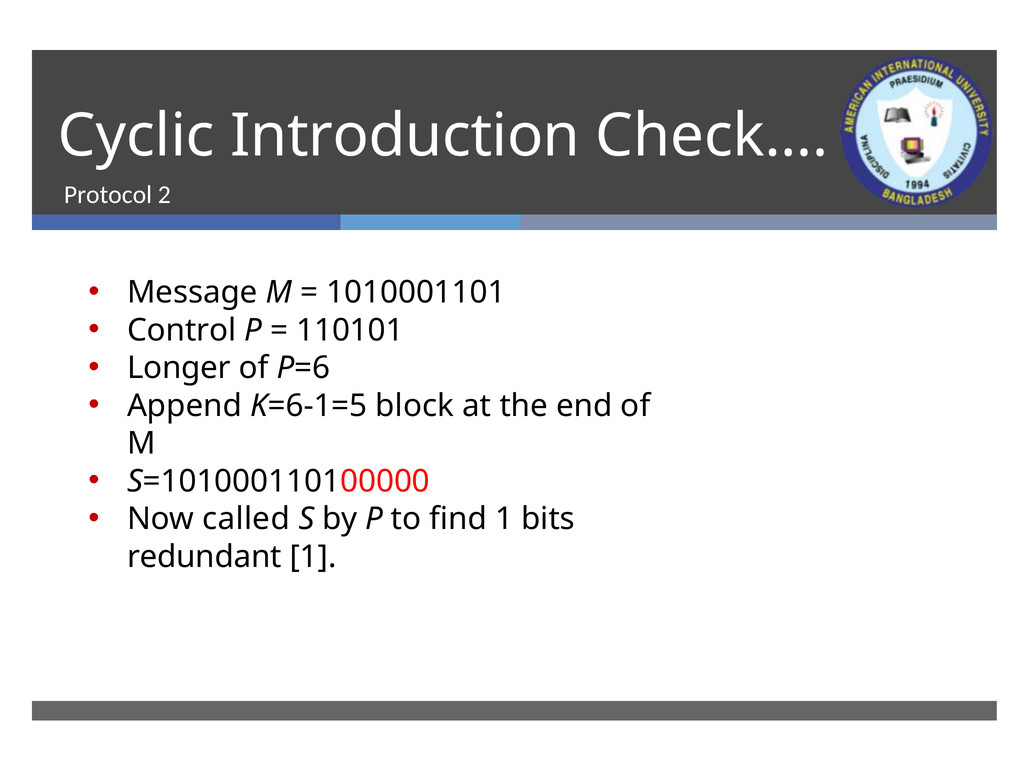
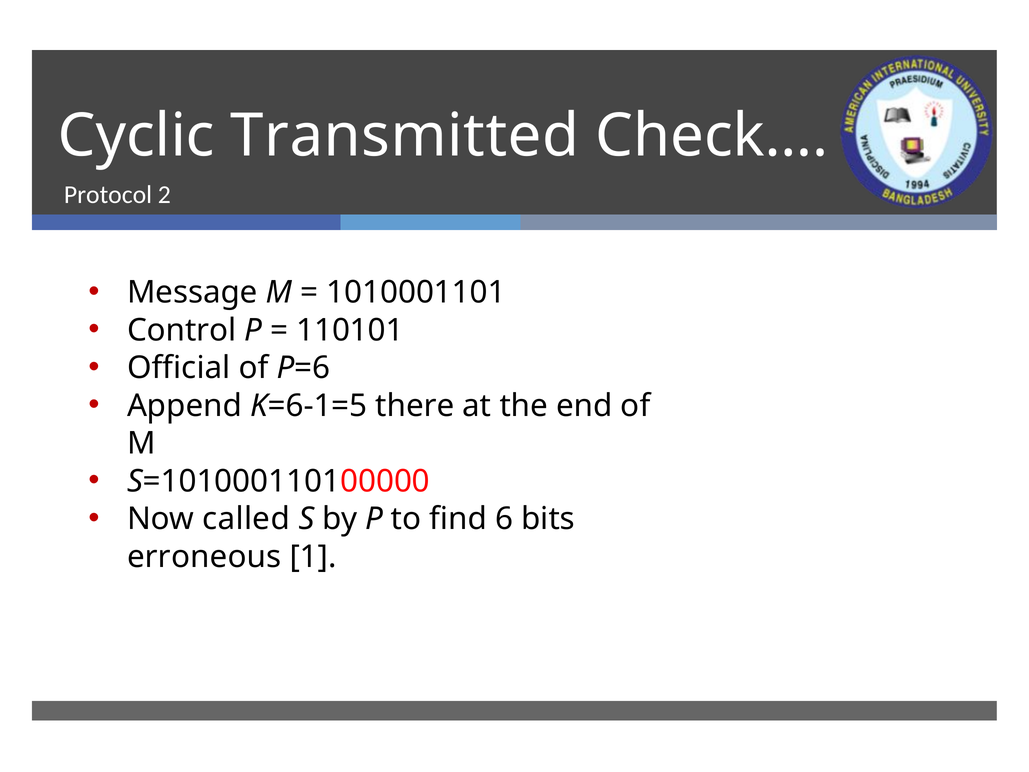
Introduction: Introduction -> Transmitted
Longer: Longer -> Official
block: block -> there
find 1: 1 -> 6
redundant: redundant -> erroneous
